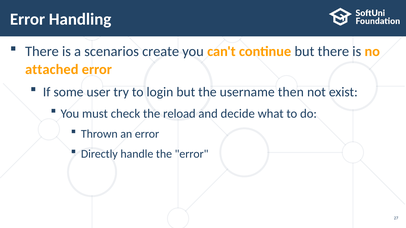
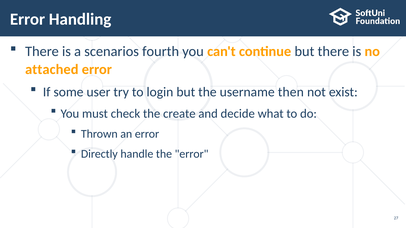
create: create -> fourth
reload: reload -> create
